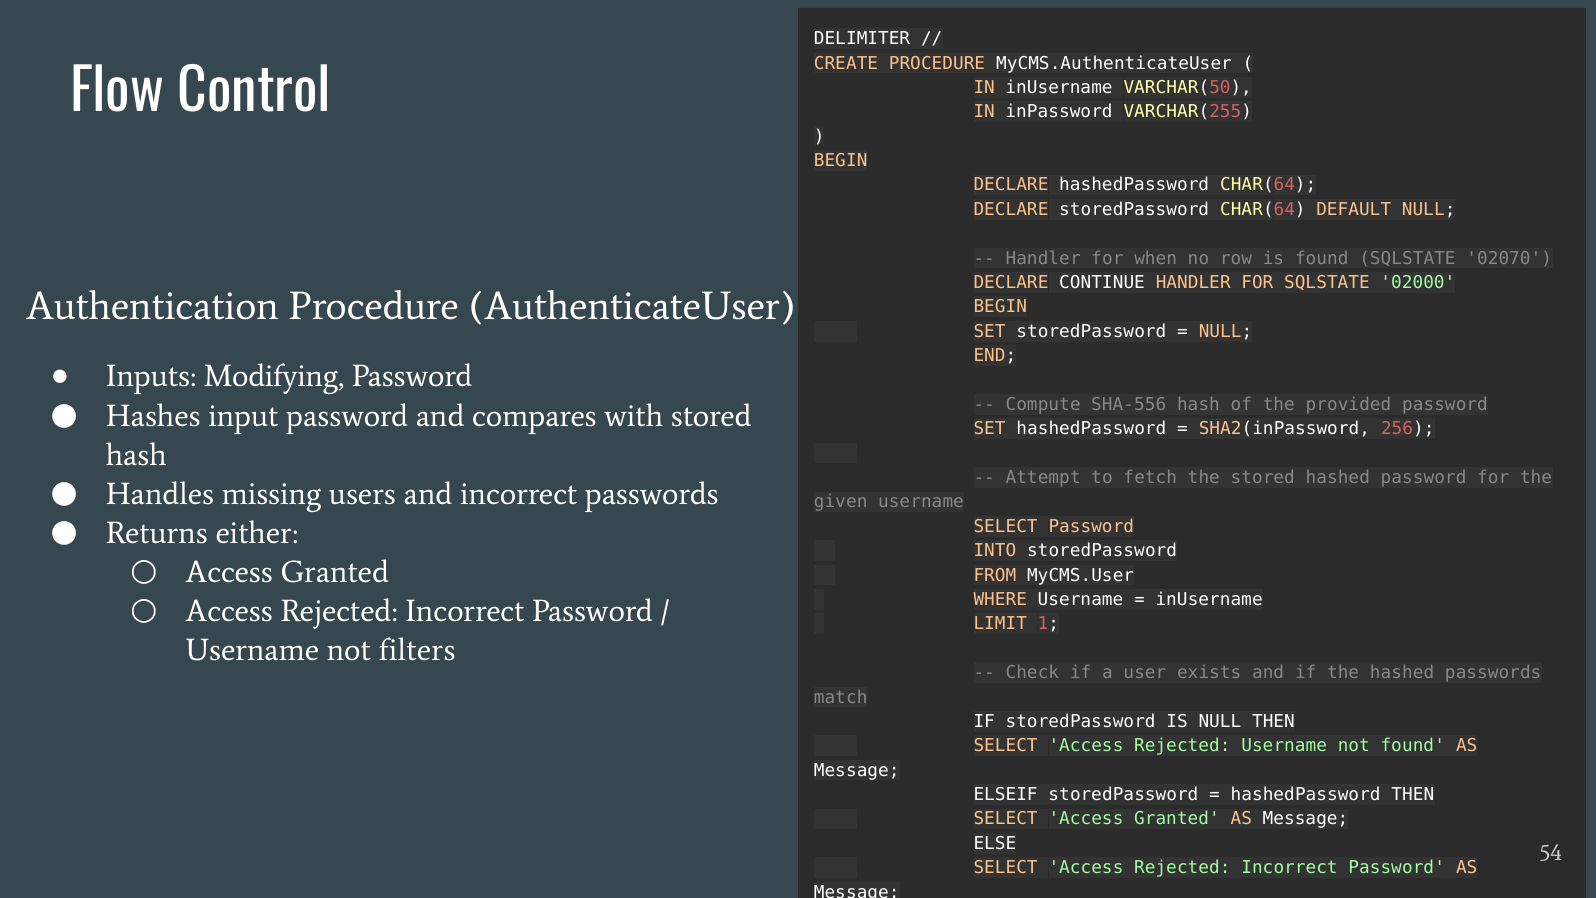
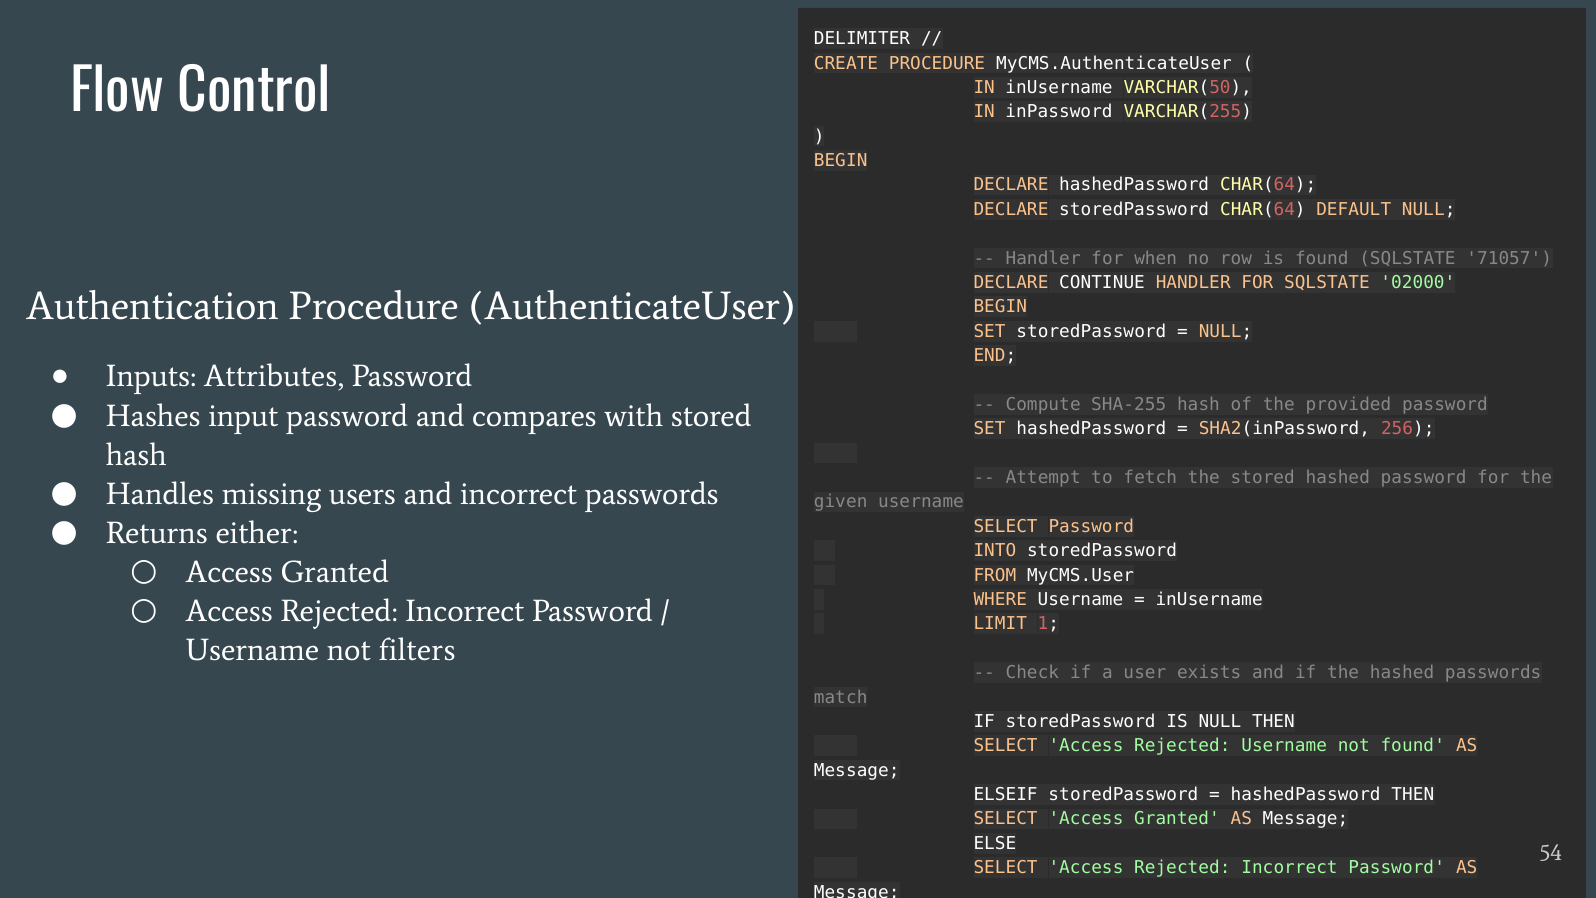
02070: 02070 -> 71057
Modifying: Modifying -> Attributes
SHA-556: SHA-556 -> SHA-255
